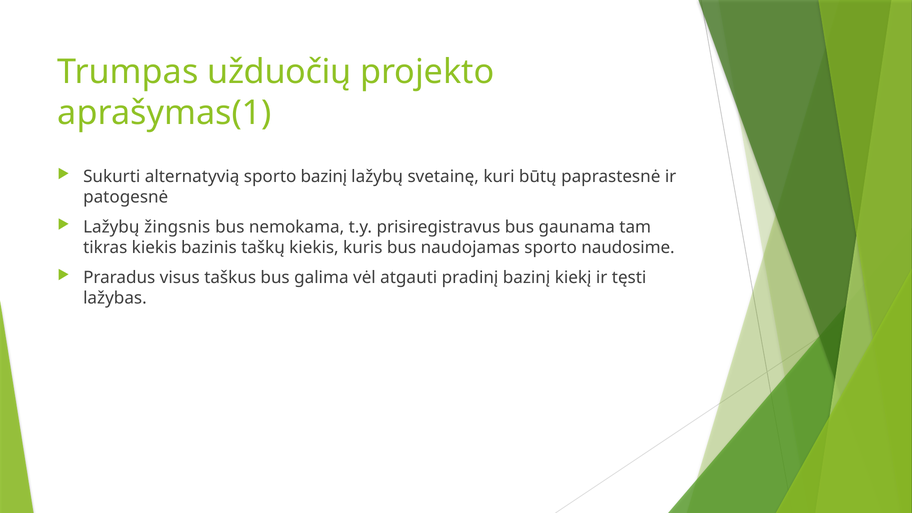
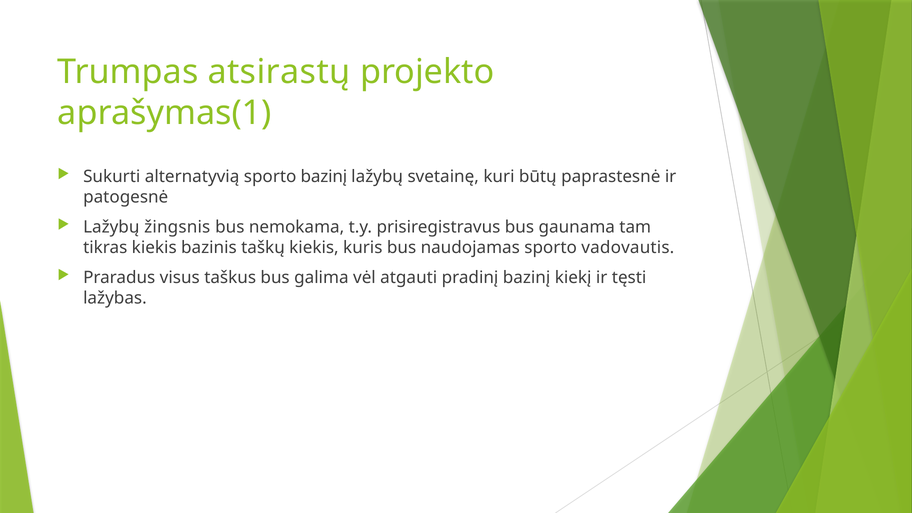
užduočių: užduočių -> atsirastų
naudosime: naudosime -> vadovautis
